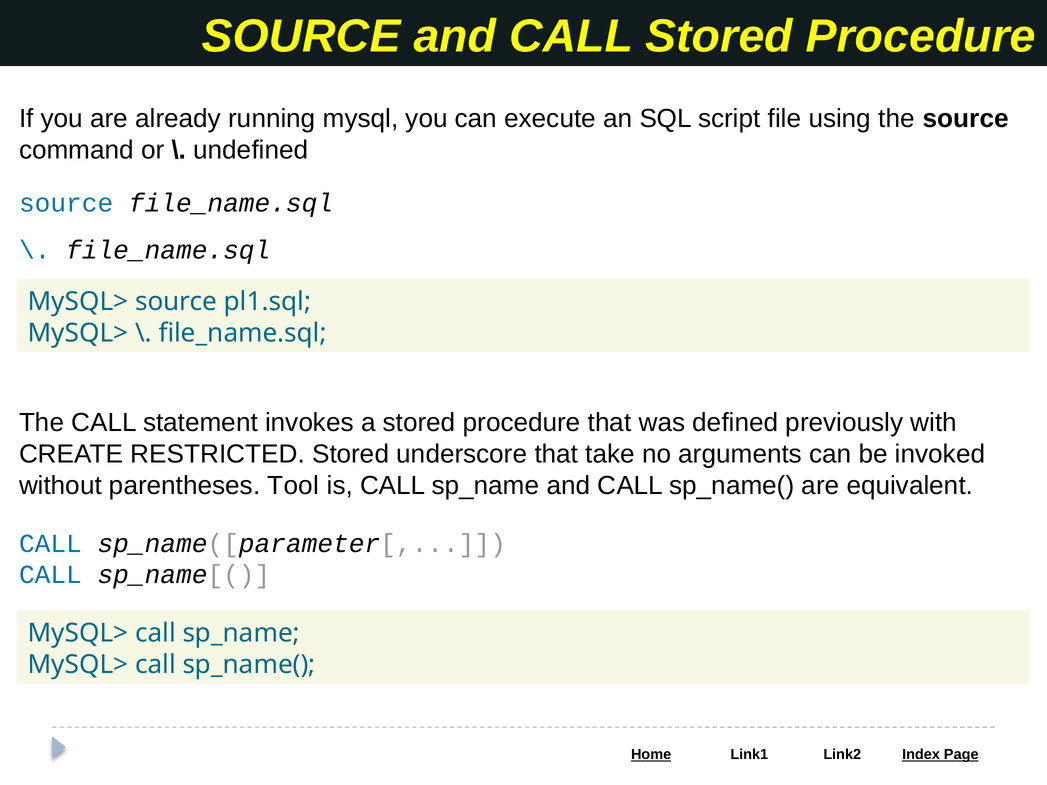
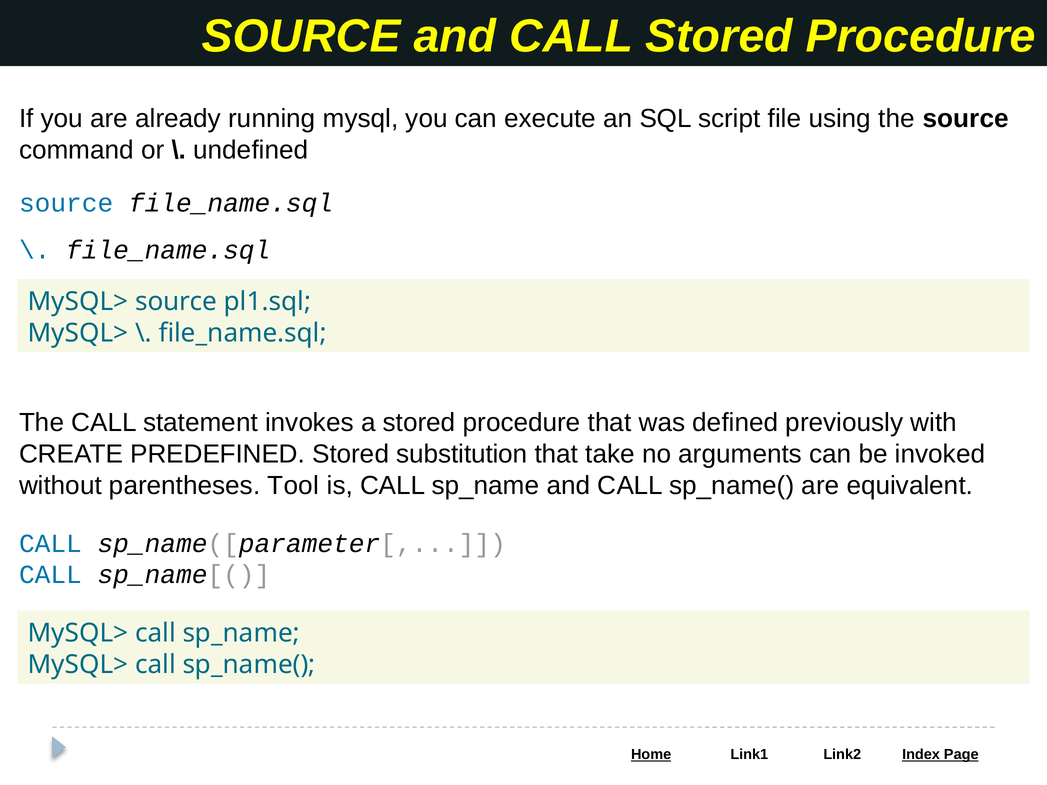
RESTRICTED: RESTRICTED -> PREDEFINED
underscore: underscore -> substitution
